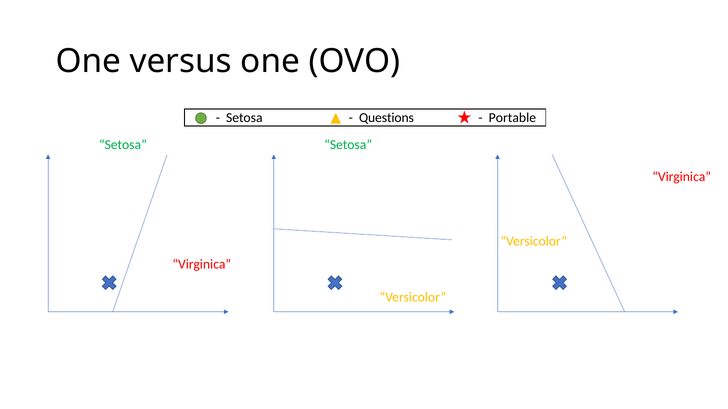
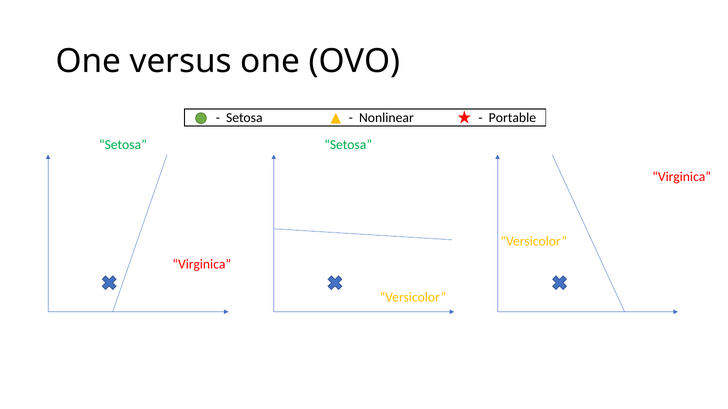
Questions: Questions -> Nonlinear
